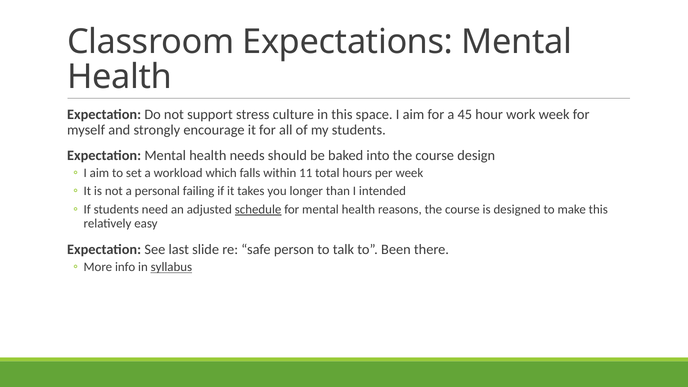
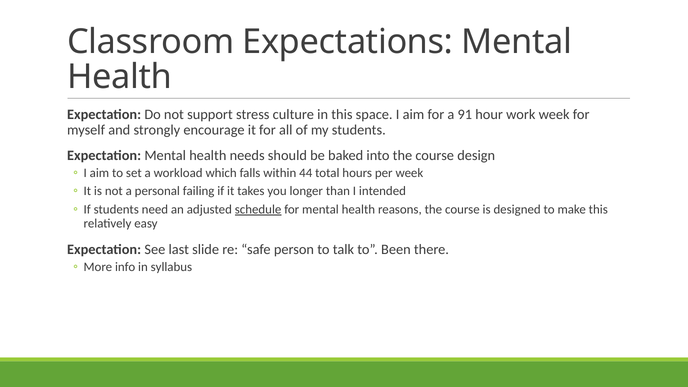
45: 45 -> 91
11: 11 -> 44
syllabus underline: present -> none
